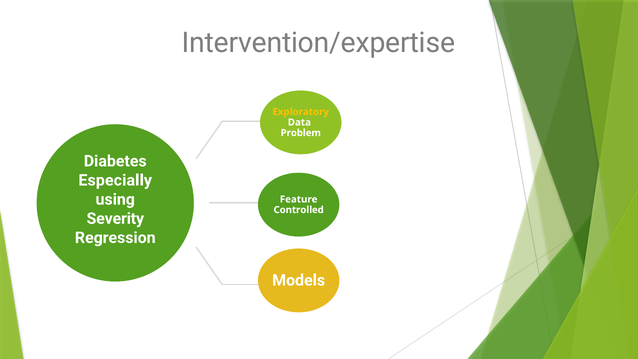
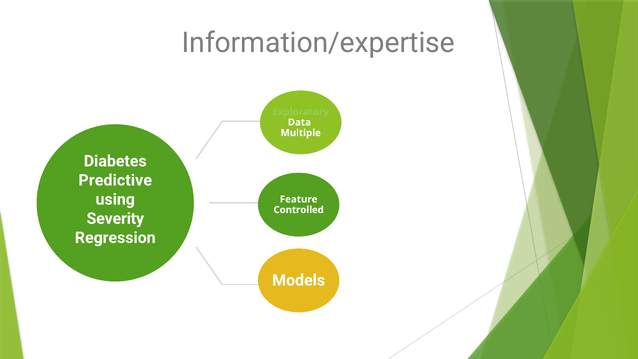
Intervention/expertise: Intervention/expertise -> Information/expertise
Exploratory colour: yellow -> light green
Problem: Problem -> Multiple
Especially: Especially -> Predictive
